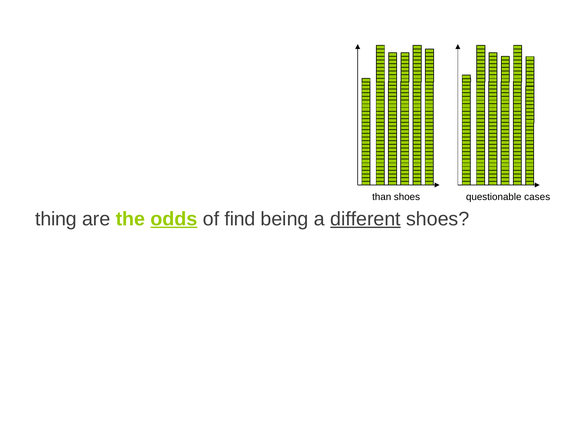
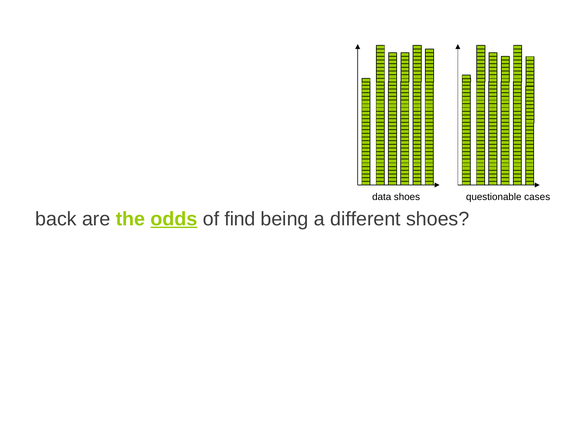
than: than -> data
thing: thing -> back
different underline: present -> none
